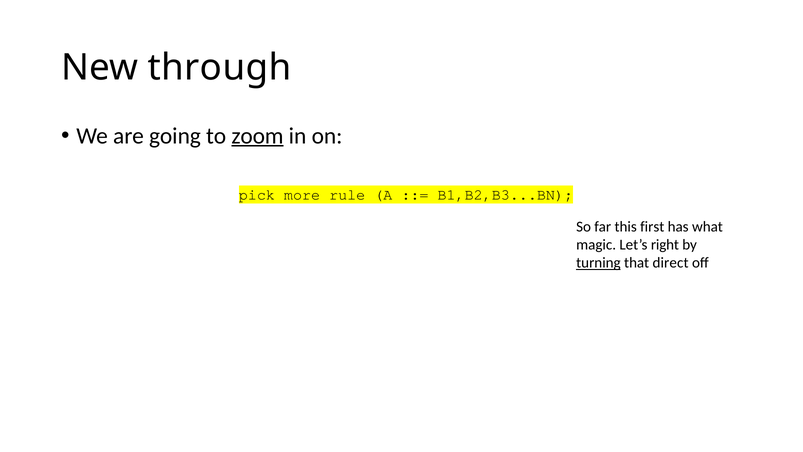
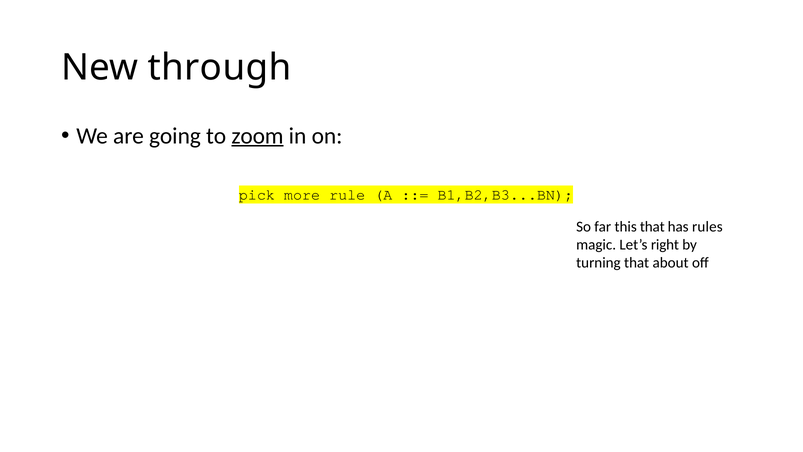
this first: first -> that
what: what -> rules
turning underline: present -> none
direct: direct -> about
